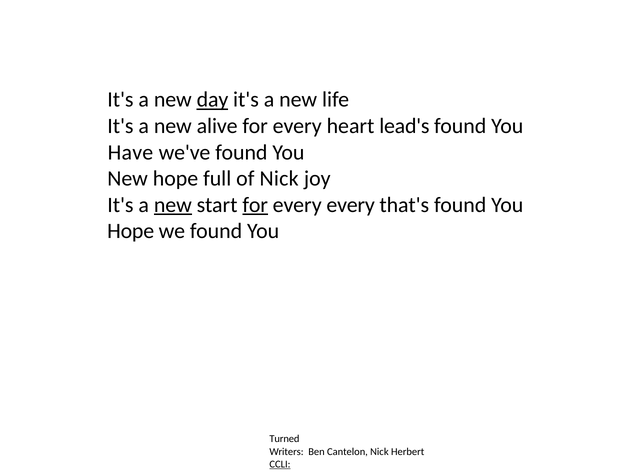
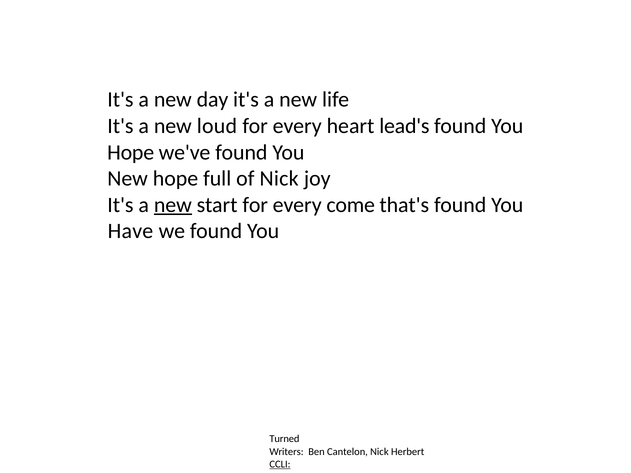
day underline: present -> none
alive: alive -> loud
Have at (130, 152): Have -> Hope
for at (255, 205) underline: present -> none
every every: every -> come
Hope at (131, 231): Hope -> Have
